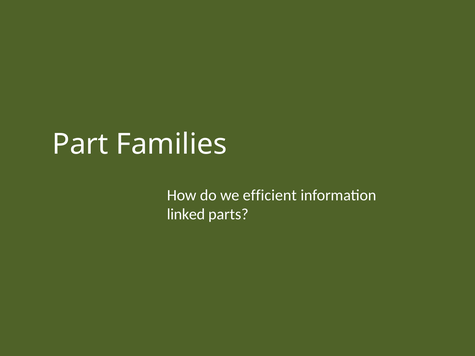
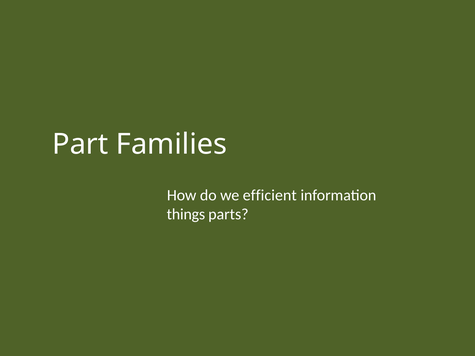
linked: linked -> things
